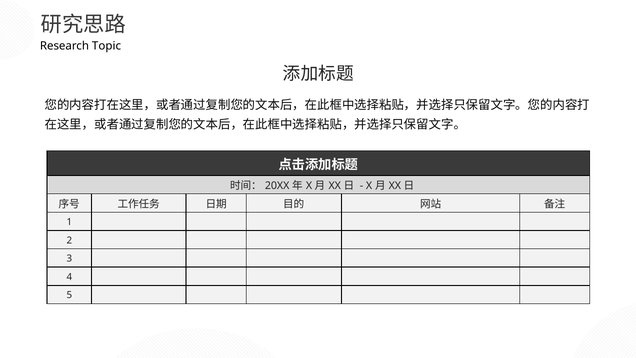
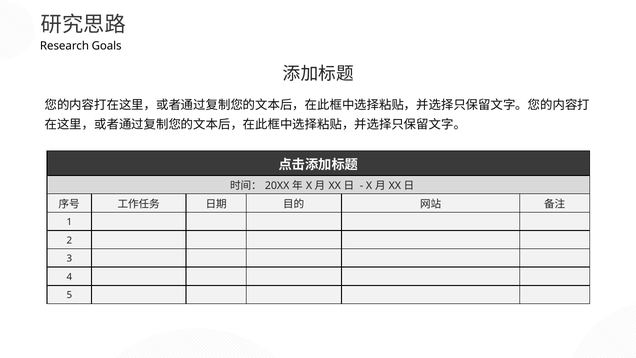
Topic: Topic -> Goals
